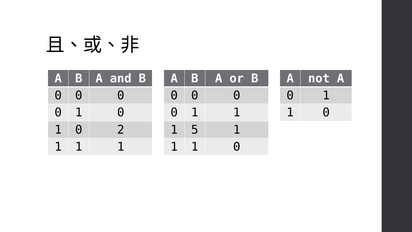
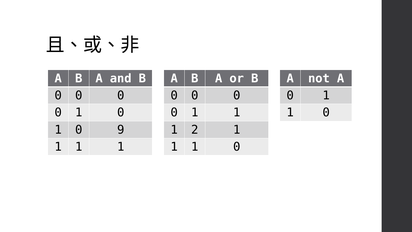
2: 2 -> 9
5: 5 -> 2
